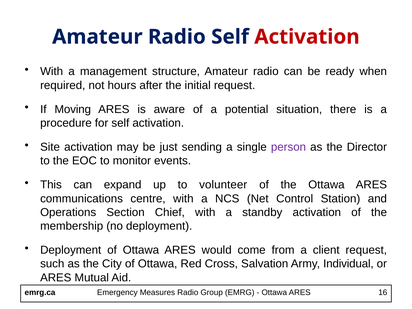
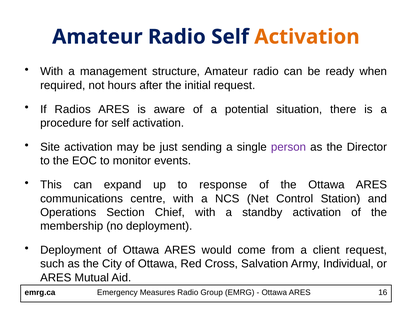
Activation at (307, 37) colour: red -> orange
Moving: Moving -> Radios
volunteer: volunteer -> response
